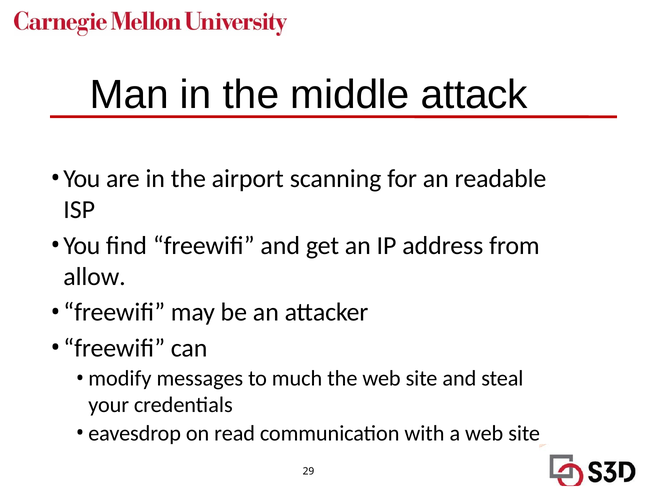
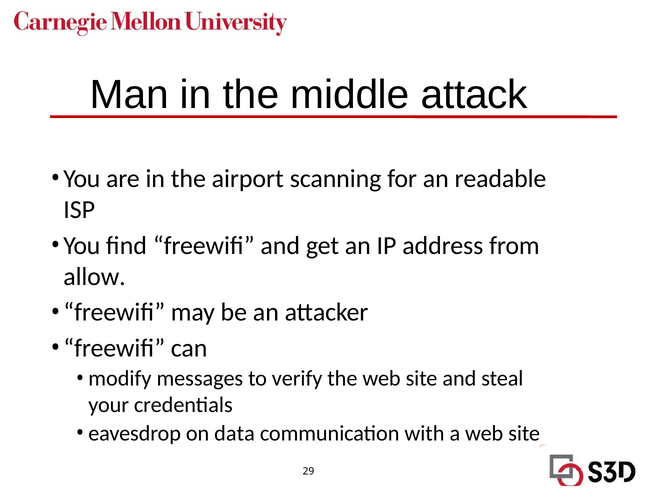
much: much -> verify
read: read -> data
